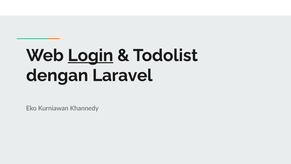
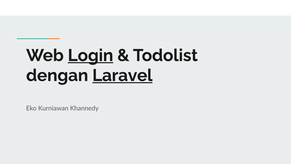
Laravel underline: none -> present
